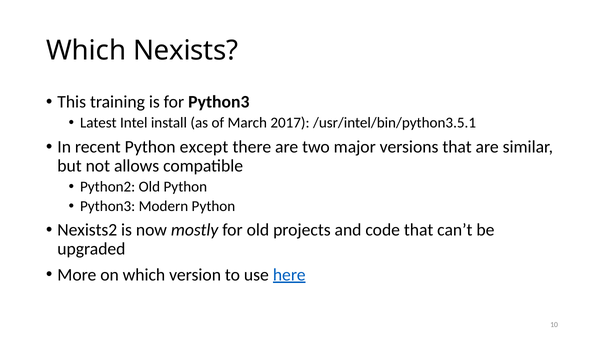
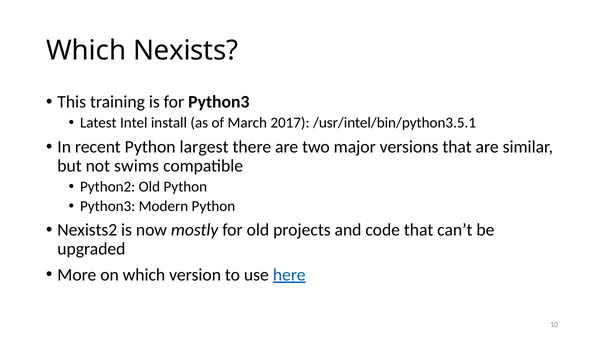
except: except -> largest
allows: allows -> swims
